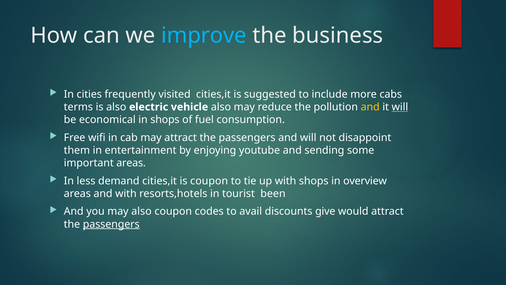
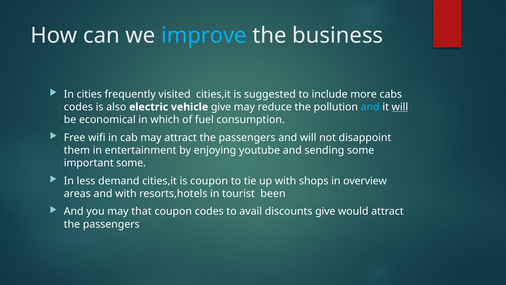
terms at (78, 107): terms -> codes
vehicle also: also -> give
and at (370, 107) colour: yellow -> light blue
in shops: shops -> which
important areas: areas -> some
may also: also -> that
passengers at (111, 224) underline: present -> none
